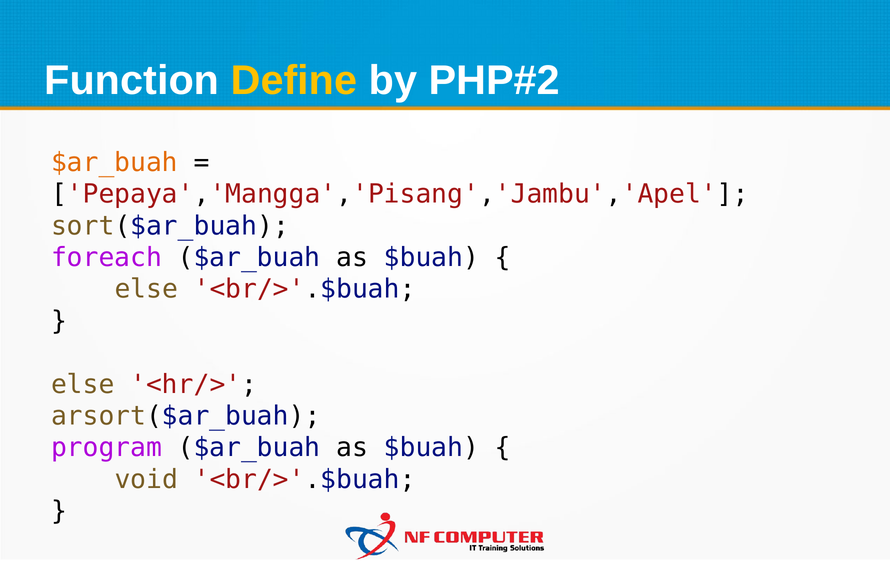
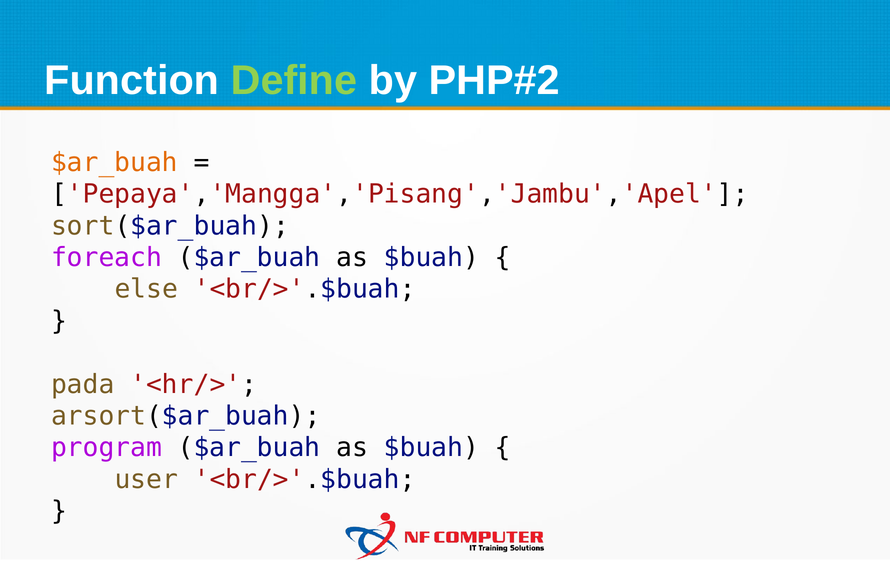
Define colour: yellow -> light green
else at (83, 384): else -> pada
void: void -> user
